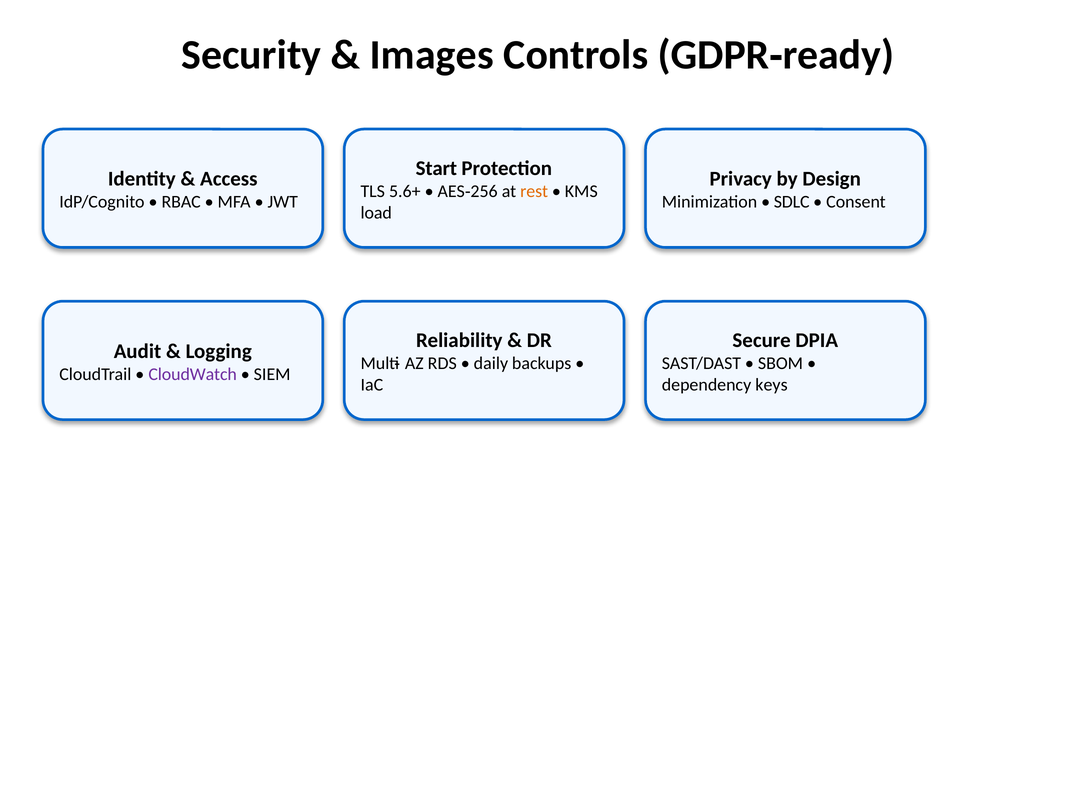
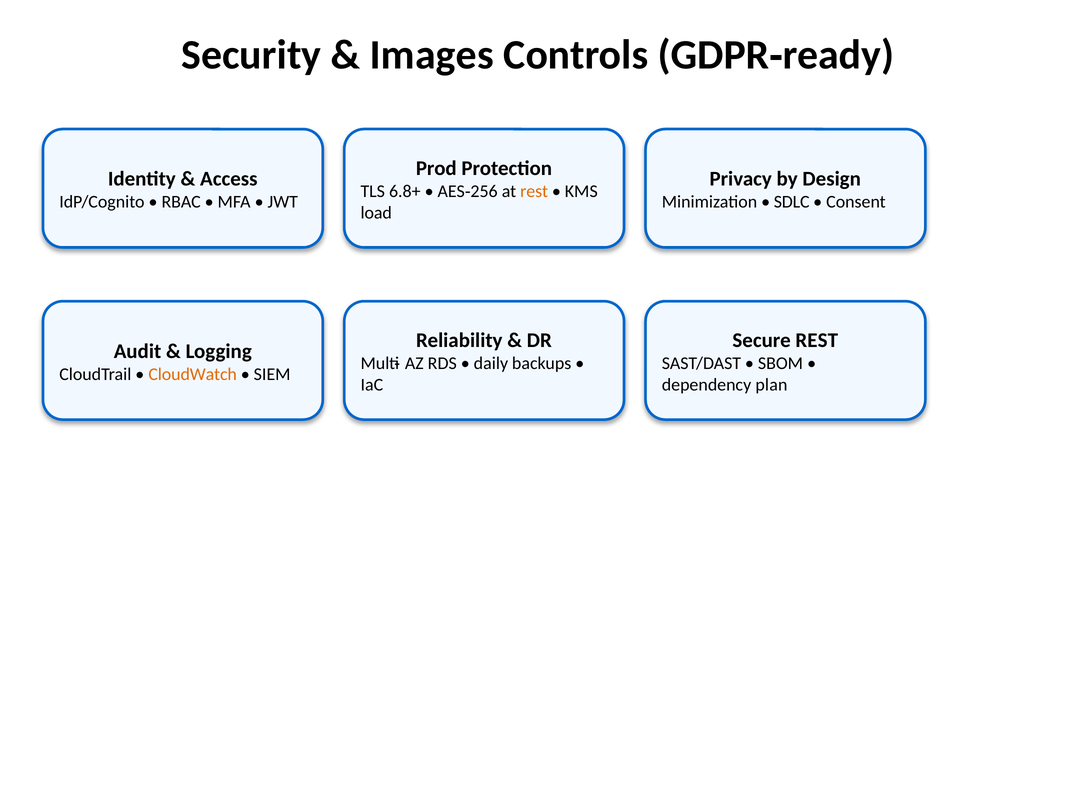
Start: Start -> Prod
5.6+: 5.6+ -> 6.8+
Secure DPIA: DPIA -> REST
CloudWatch colour: purple -> orange
keys: keys -> plan
